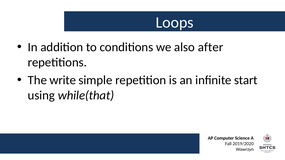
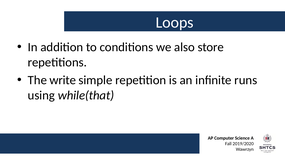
after: after -> store
start: start -> runs
